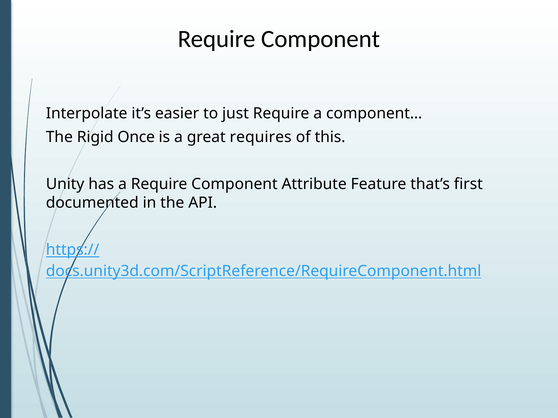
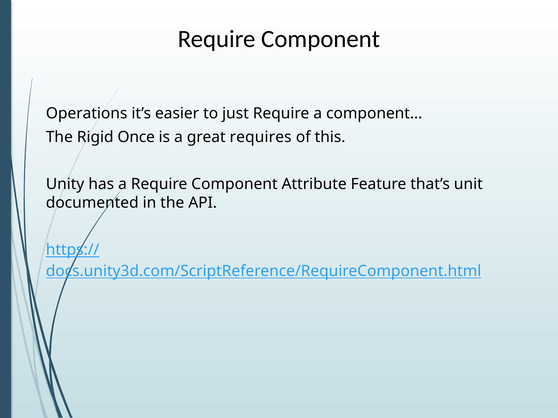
Interpolate: Interpolate -> Operations
first: first -> unit
